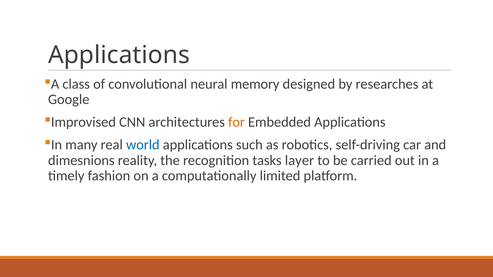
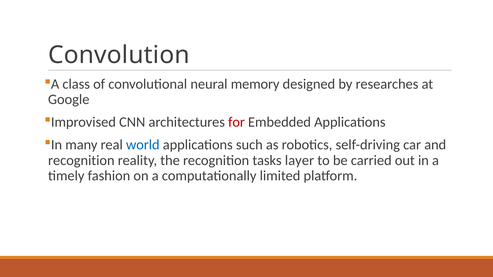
Applications at (119, 55): Applications -> Convolution
for colour: orange -> red
dimesnions at (81, 161): dimesnions -> recognition
